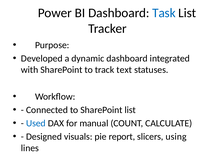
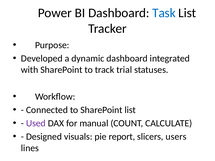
text: text -> trial
Used colour: blue -> purple
slicers using: using -> users
